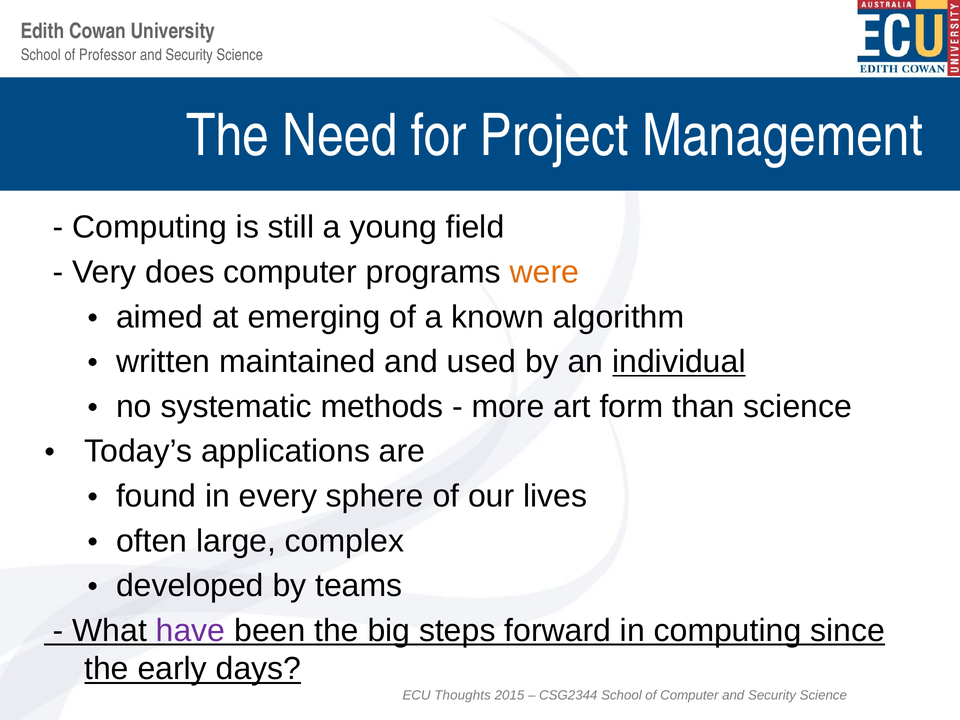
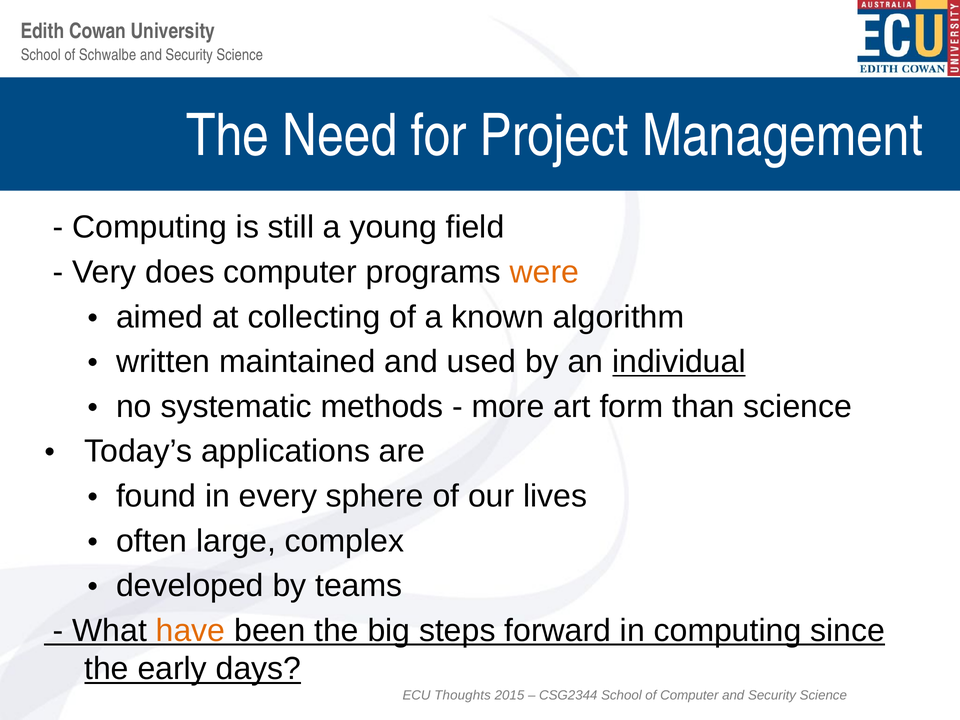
Professor: Professor -> Schwalbe
emerging: emerging -> collecting
have colour: purple -> orange
